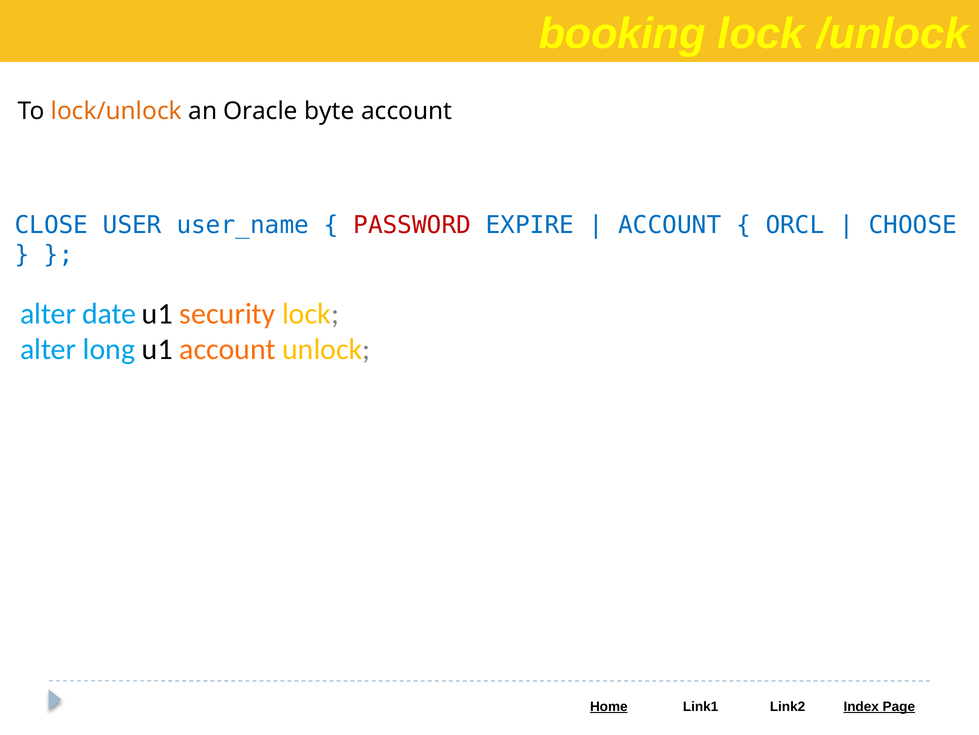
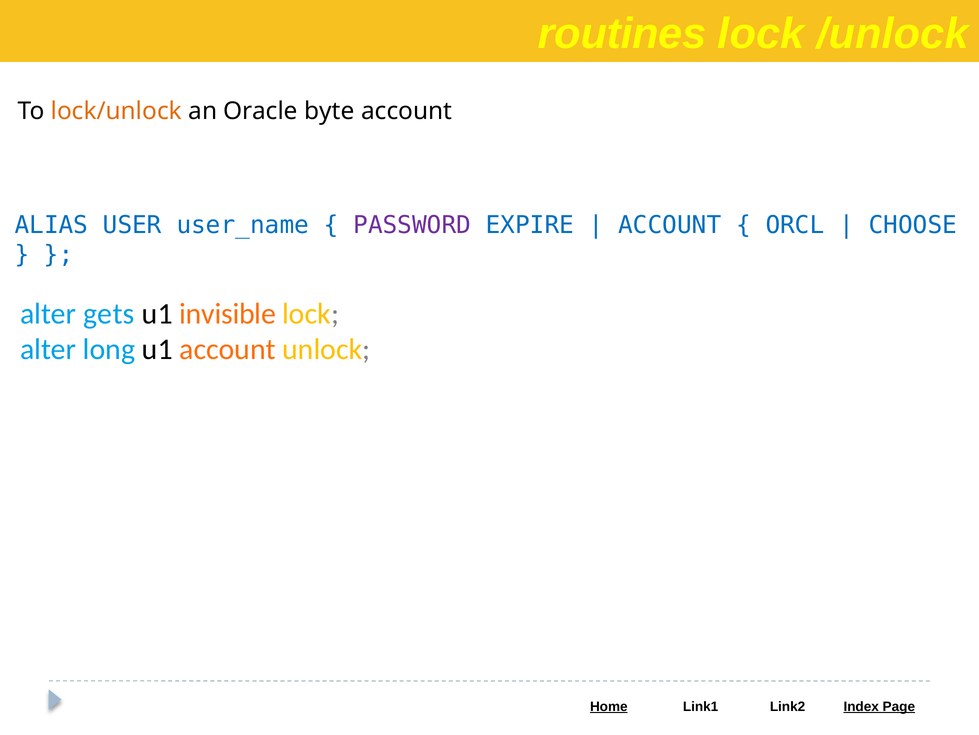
booking: booking -> routines
CLOSE: CLOSE -> ALIAS
PASSWORD colour: red -> purple
date: date -> gets
security: security -> invisible
